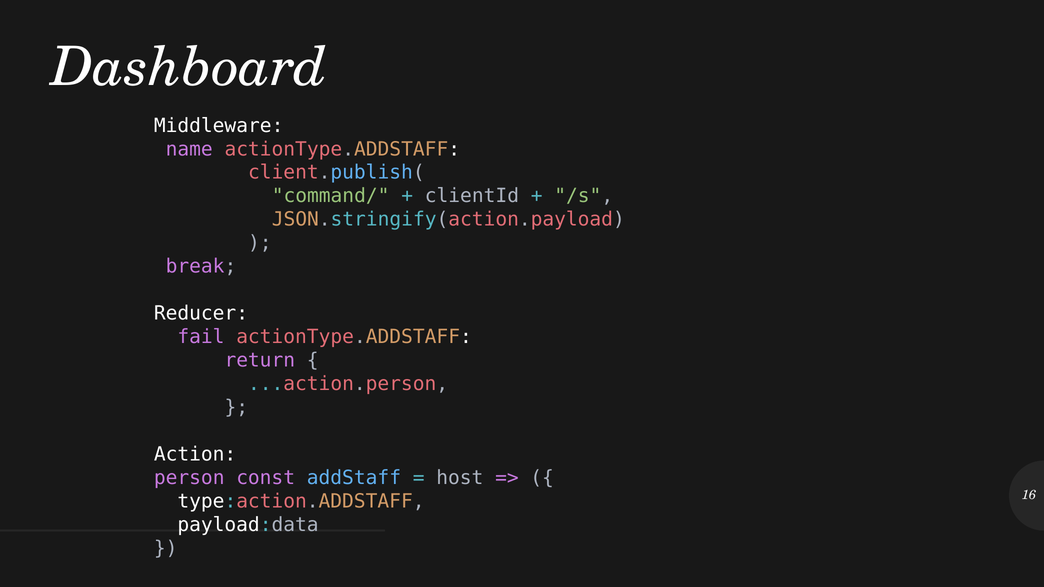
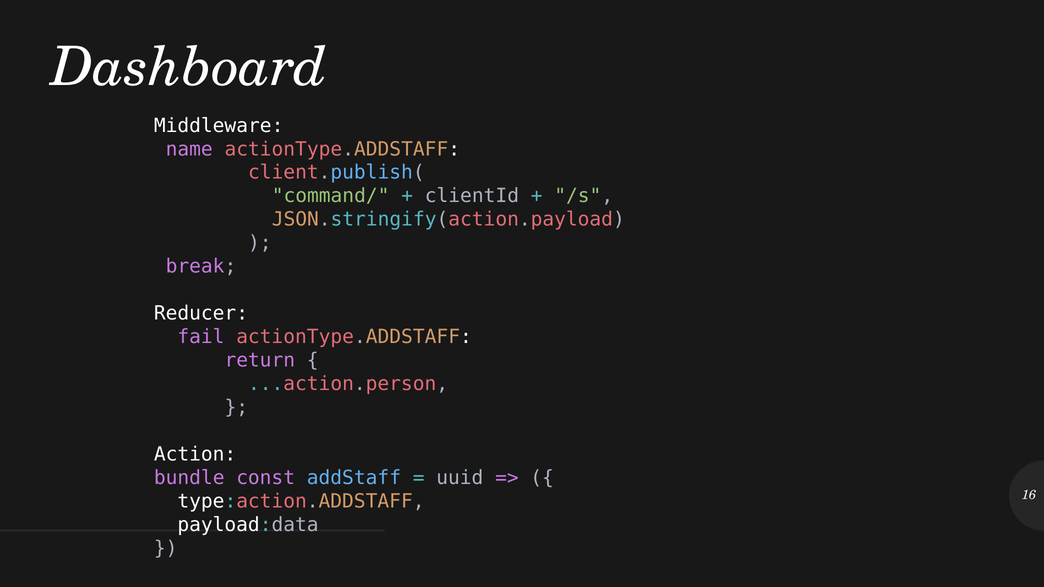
person: person -> bundle
host: host -> uuid
